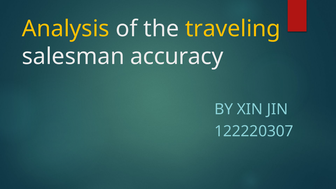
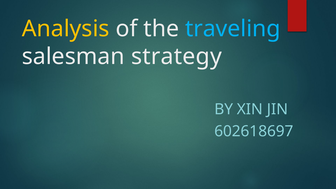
traveling colour: yellow -> light blue
accuracy: accuracy -> strategy
122220307: 122220307 -> 602618697
